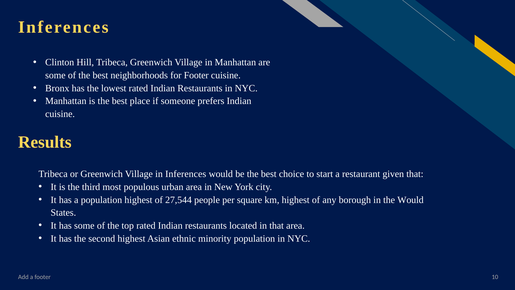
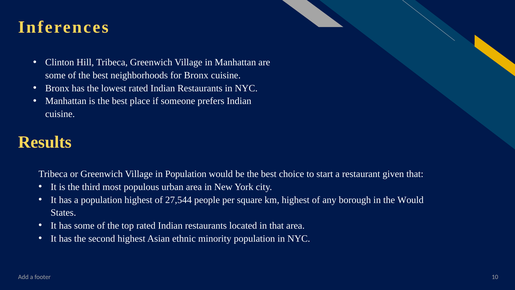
for Footer: Footer -> Bronx
in Inferences: Inferences -> Population
